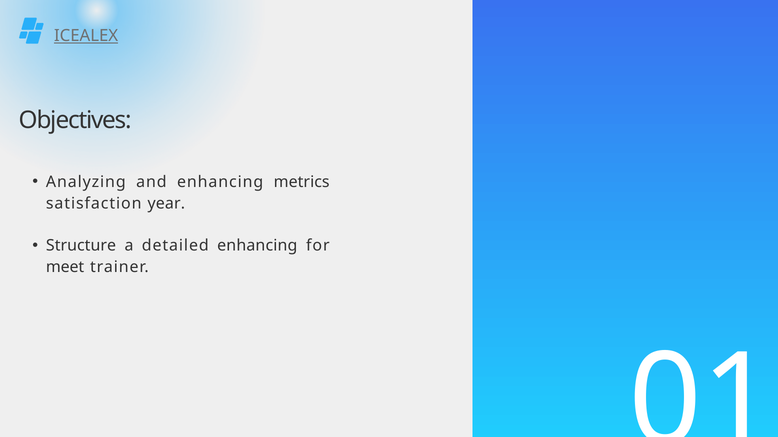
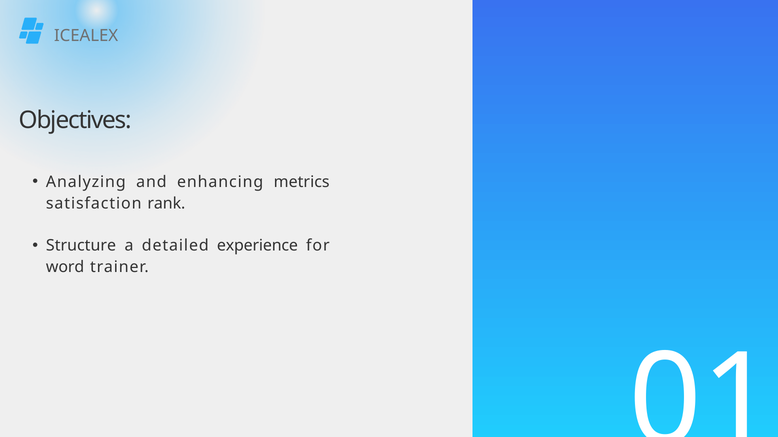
ICEALEX underline: present -> none
year: year -> rank
detailed enhancing: enhancing -> experience
meet: meet -> word
